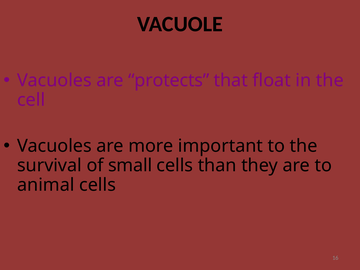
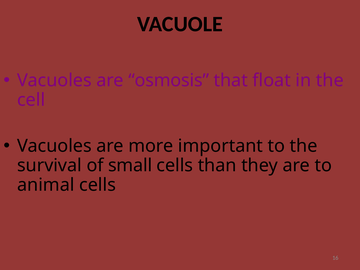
protects: protects -> osmosis
